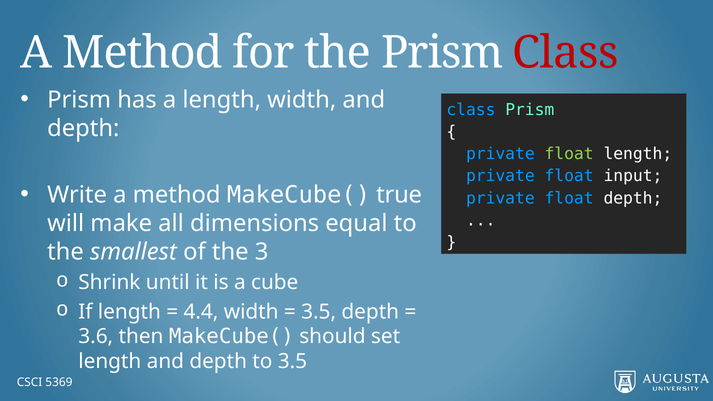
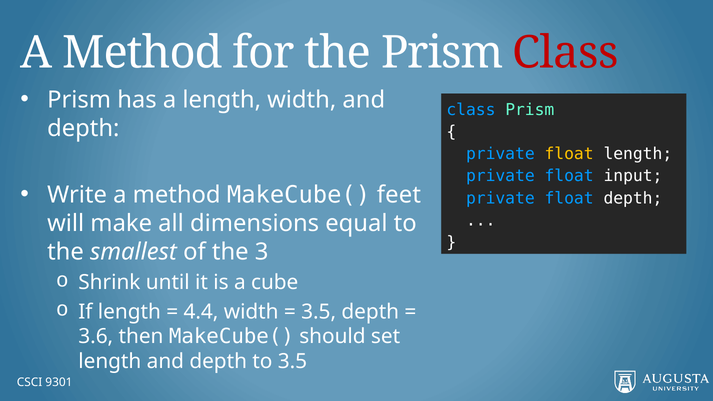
float at (569, 154) colour: light green -> yellow
true: true -> feet
5369: 5369 -> 9301
